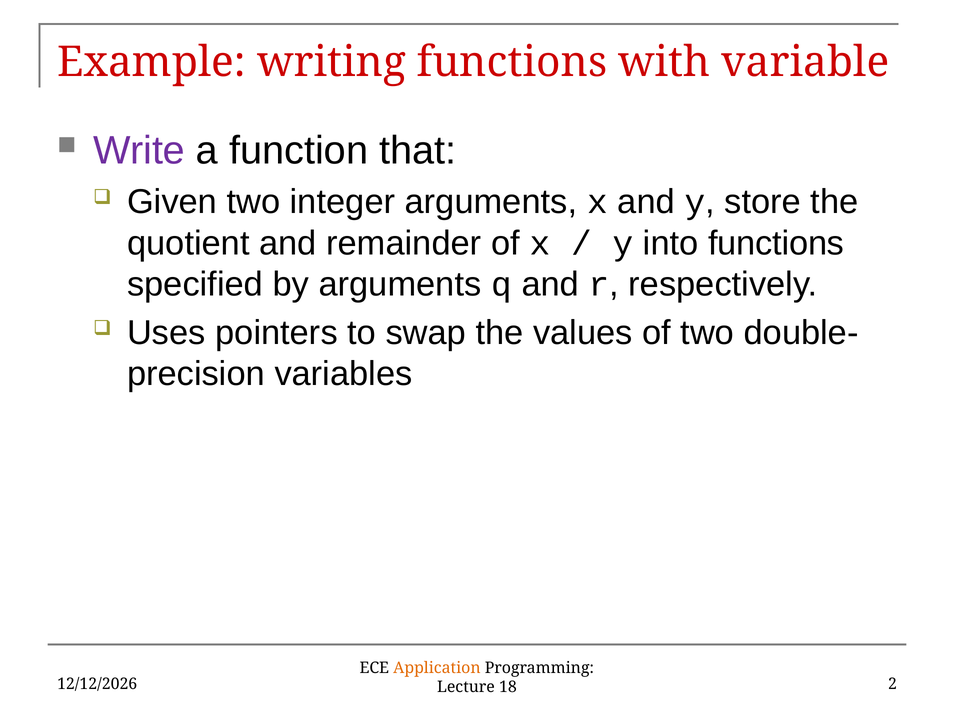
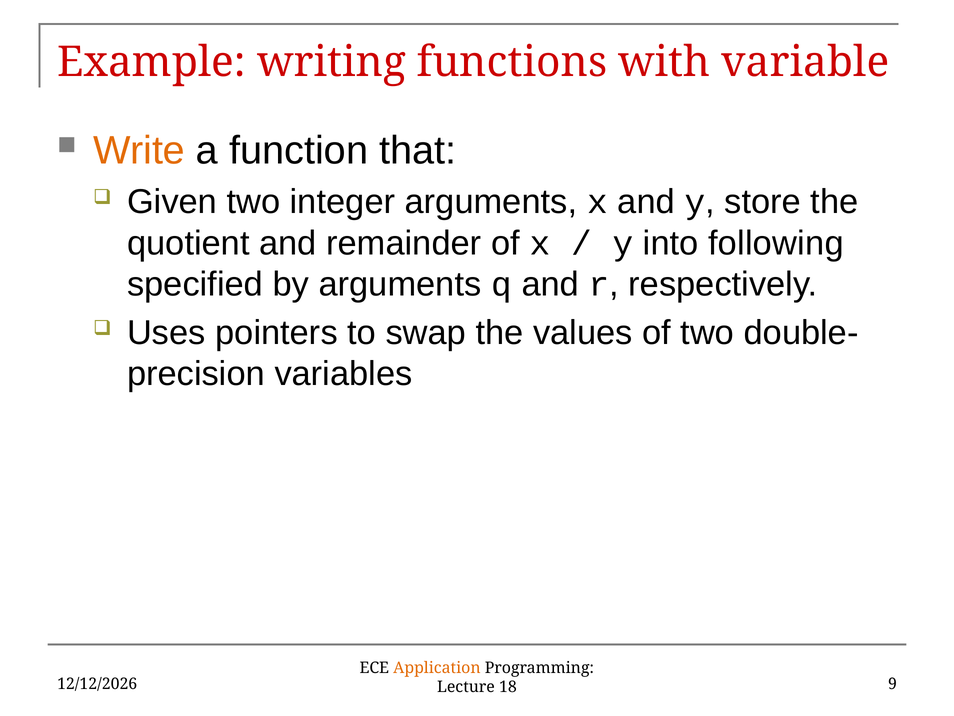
Write colour: purple -> orange
into functions: functions -> following
2: 2 -> 9
